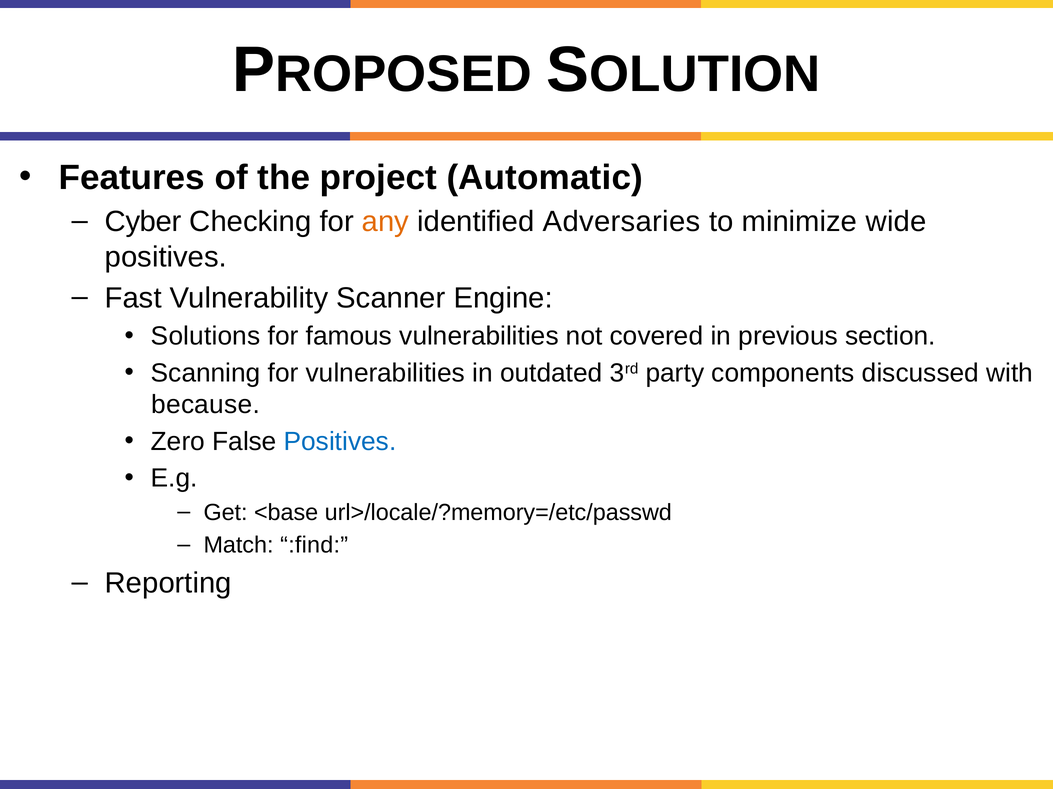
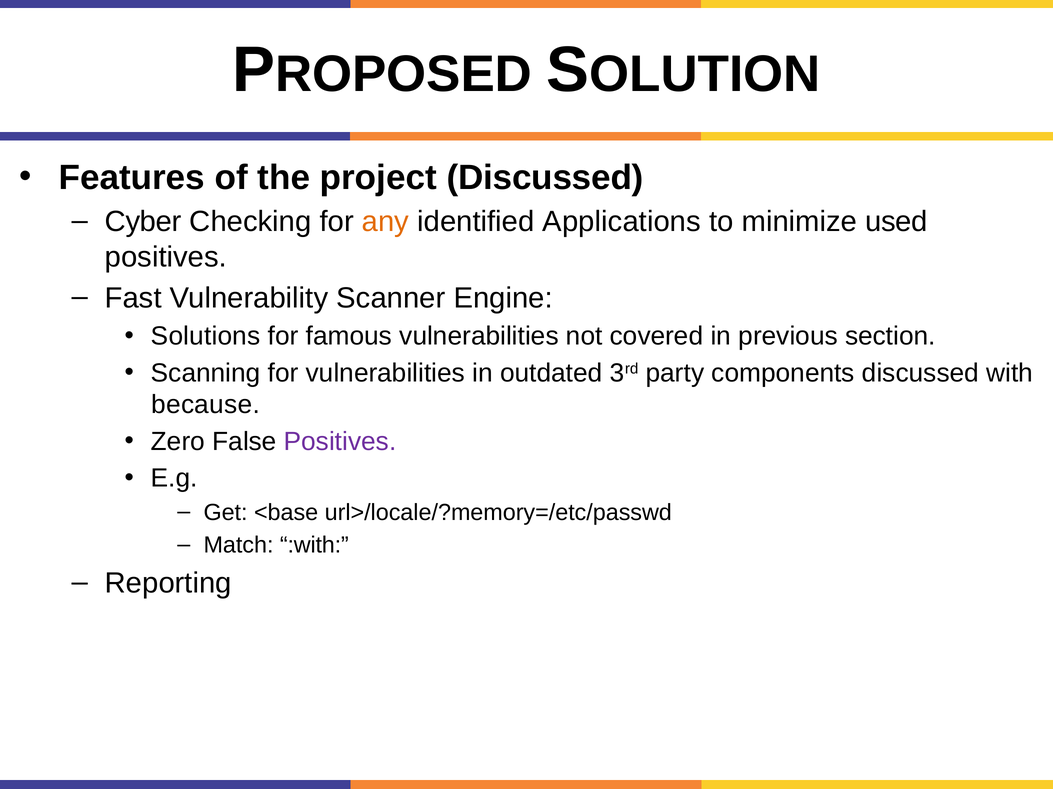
project Automatic: Automatic -> Discussed
Adversaries: Adversaries -> Applications
wide: wide -> used
Positives at (340, 442) colour: blue -> purple
:find: :find -> :with
